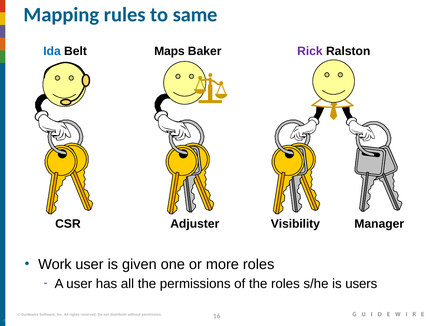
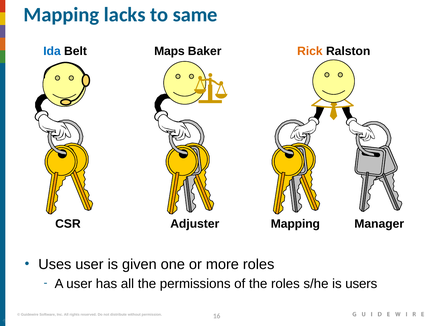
rules: rules -> lacks
Rick colour: purple -> orange
Visibility at (295, 224): Visibility -> Mapping
Work: Work -> Uses
